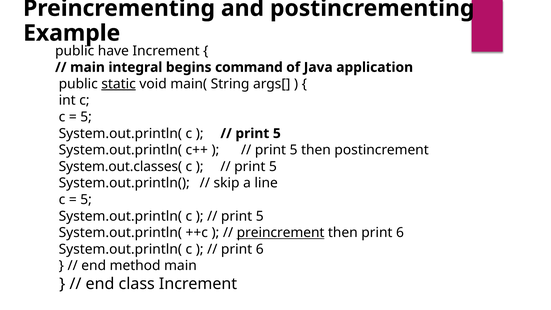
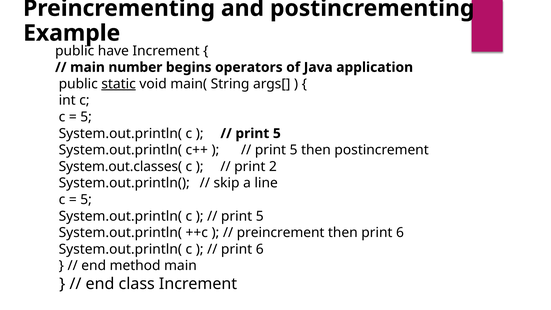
integral: integral -> number
command: command -> operators
5 at (273, 166): 5 -> 2
preincrement underline: present -> none
